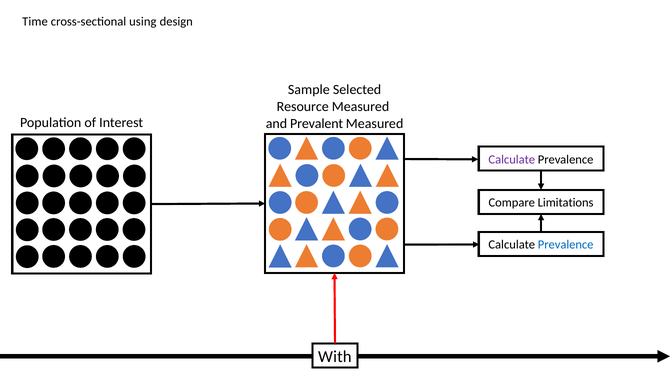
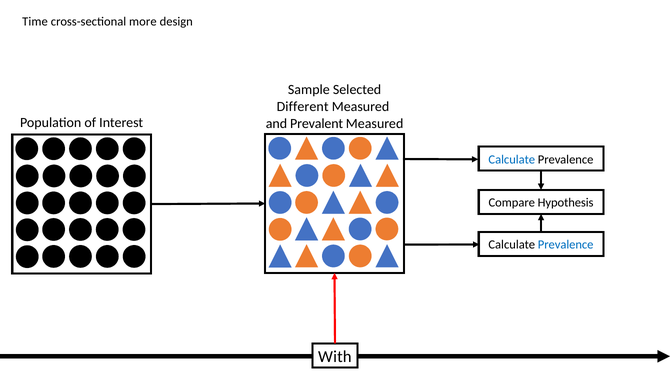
using: using -> more
Resource: Resource -> Different
Calculate at (512, 159) colour: purple -> blue
Limitations: Limitations -> Hypothesis
